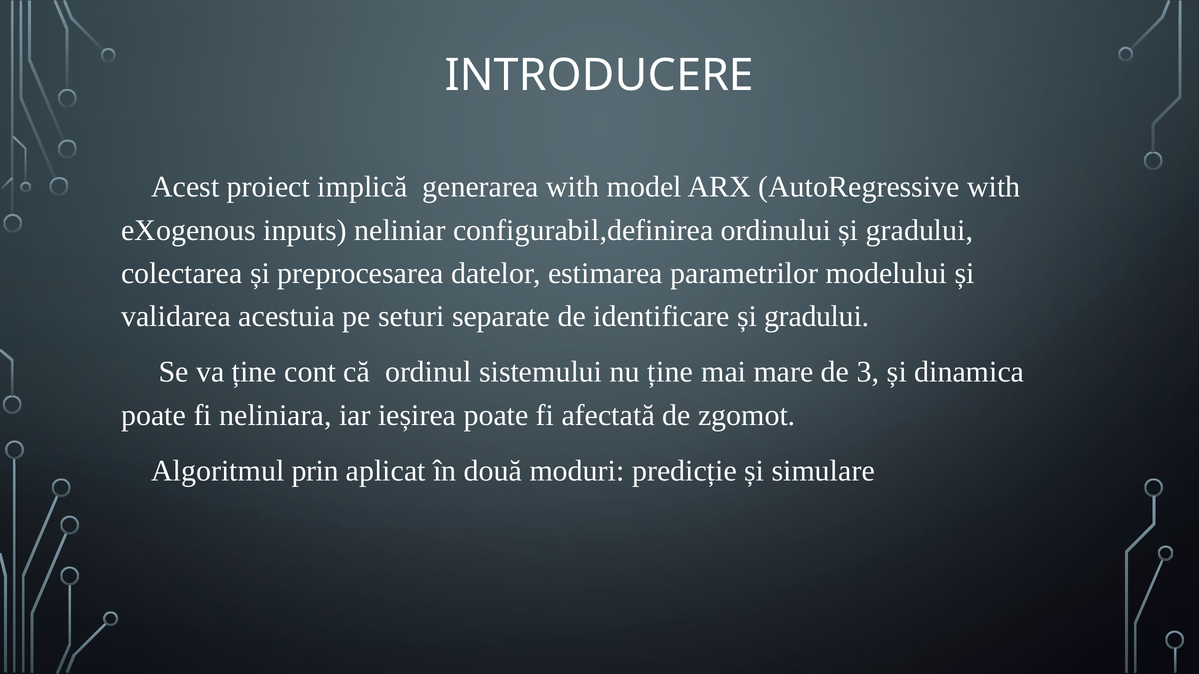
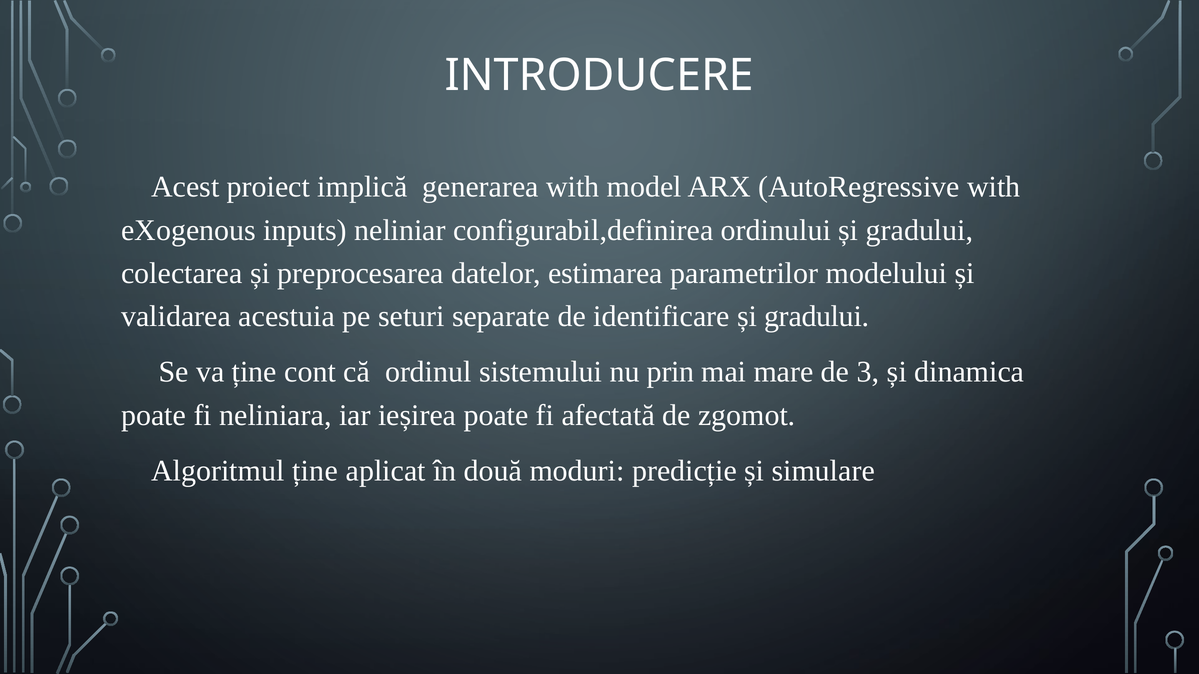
nu ține: ține -> prin
Algoritmul prin: prin -> ține
